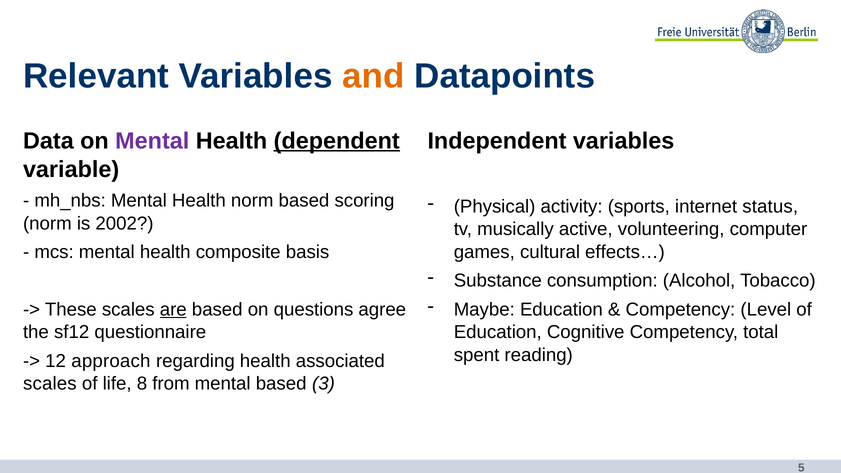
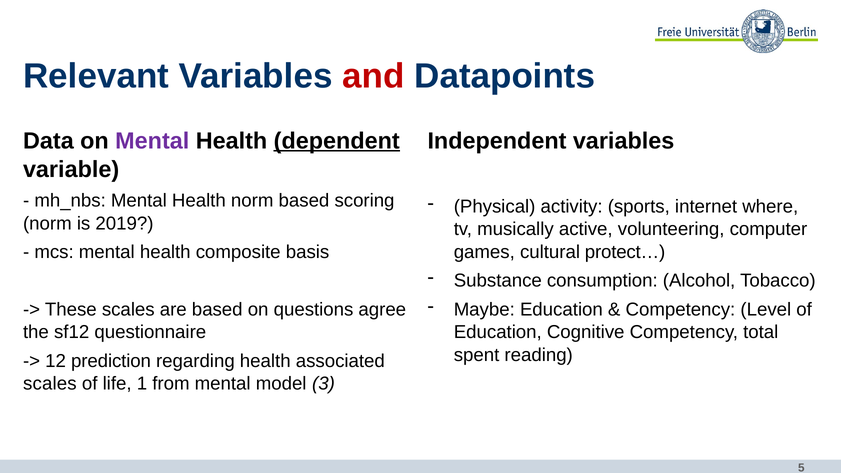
and colour: orange -> red
status: status -> where
2002: 2002 -> 2019
effects…: effects… -> protect…
are underline: present -> none
approach: approach -> prediction
8: 8 -> 1
mental based: based -> model
